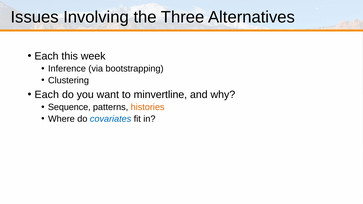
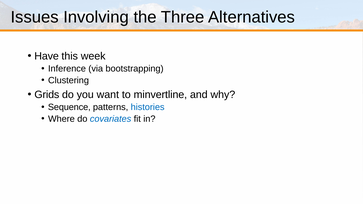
Each at (47, 56): Each -> Have
Each at (47, 95): Each -> Grids
histories colour: orange -> blue
